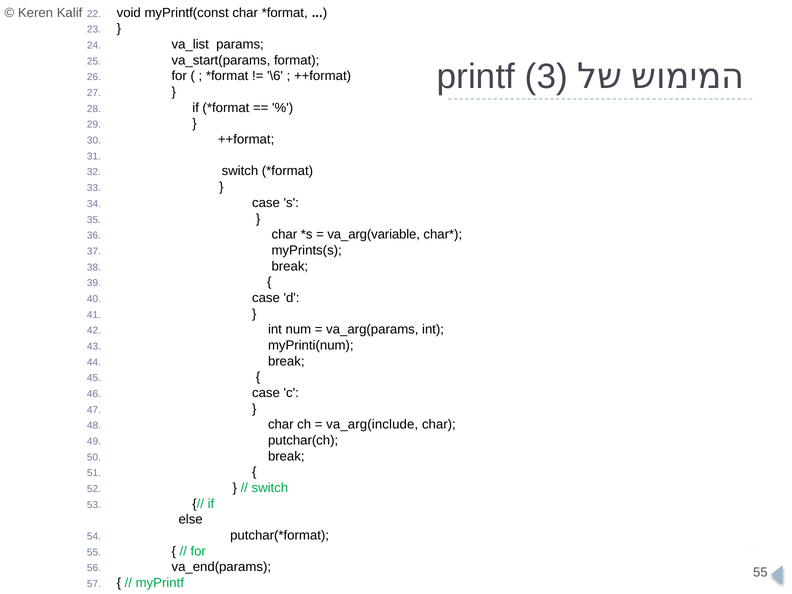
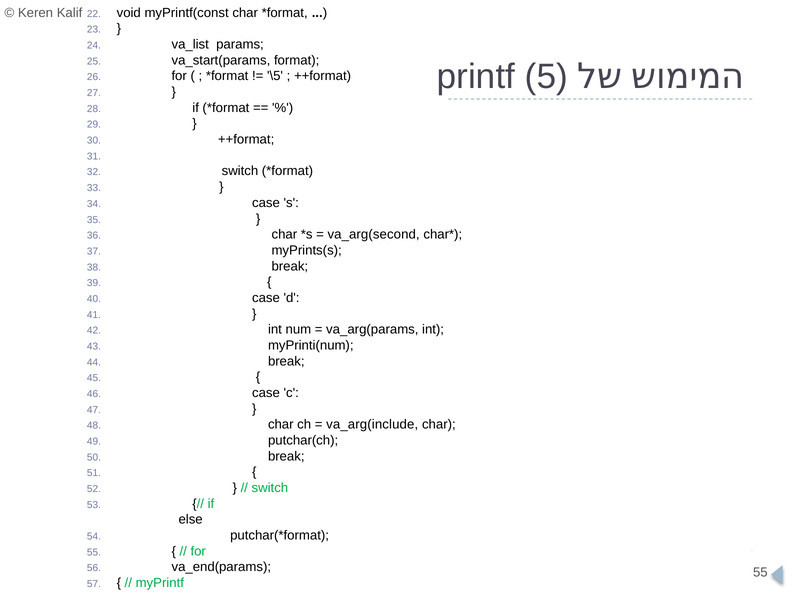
3: 3 -> 5
\6: \6 -> \5
va_arg(variable: va_arg(variable -> va_arg(second
